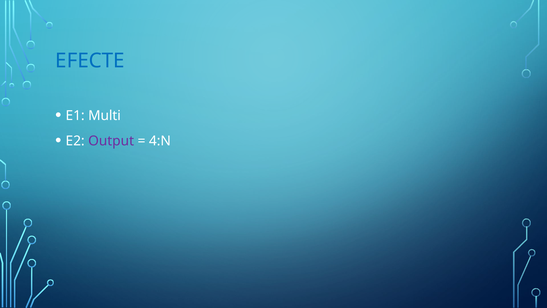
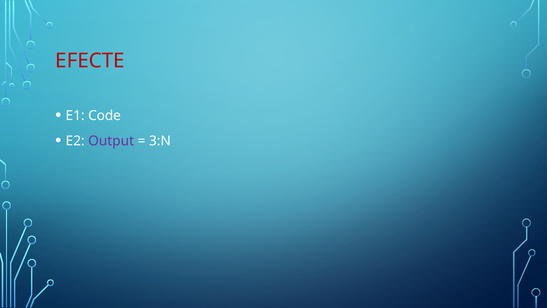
EFECTE colour: blue -> red
Multi: Multi -> Code
4:N: 4:N -> 3:N
